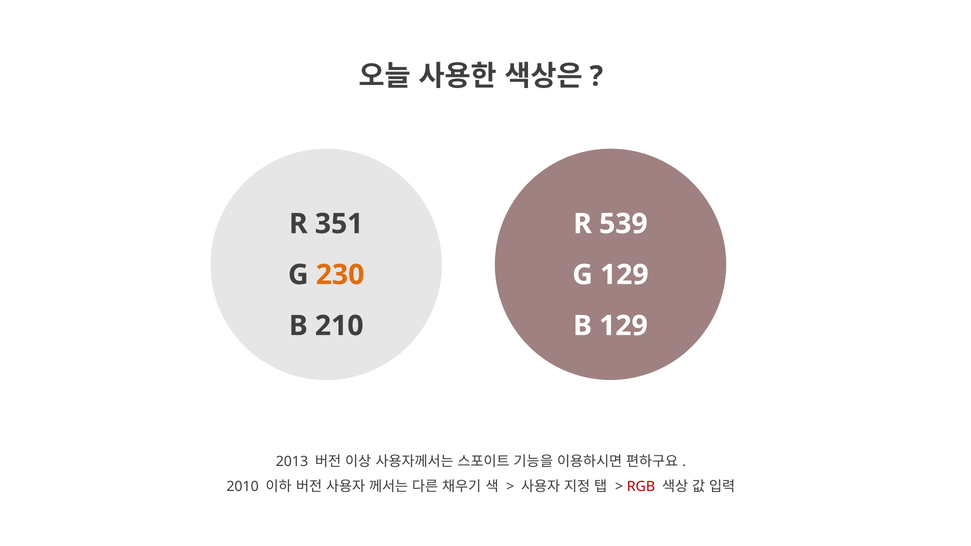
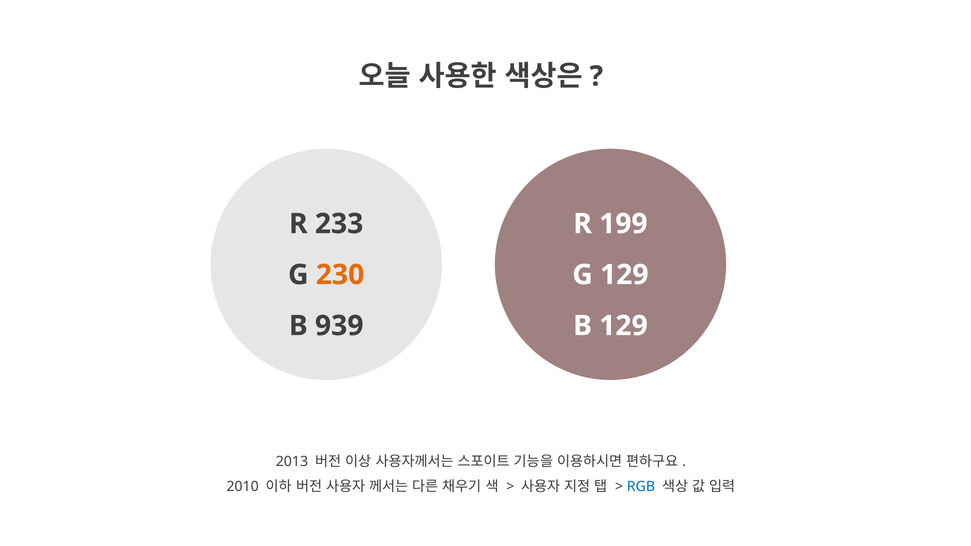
351: 351 -> 233
539: 539 -> 199
210: 210 -> 939
RGB colour: red -> blue
